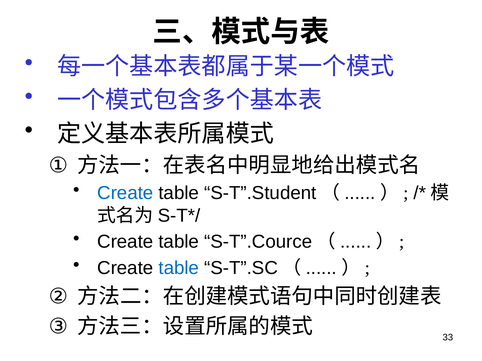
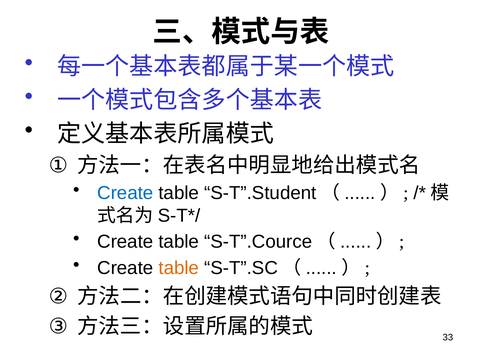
table at (179, 268) colour: blue -> orange
